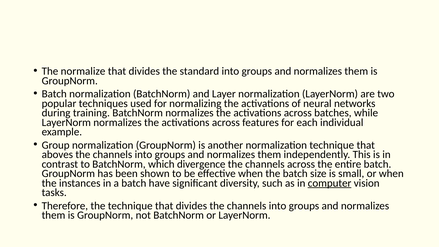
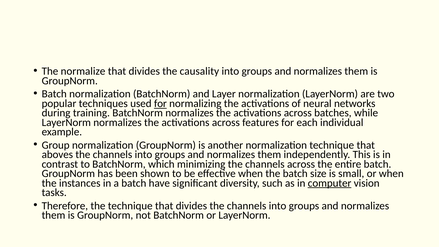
standard: standard -> causality
for at (160, 103) underline: none -> present
divergence: divergence -> minimizing
